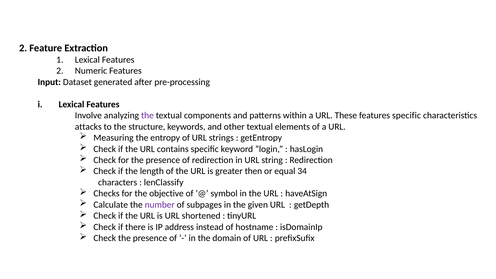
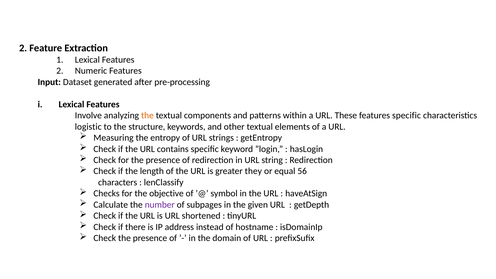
the at (147, 115) colour: purple -> orange
attacks: attacks -> logistic
then: then -> they
34: 34 -> 56
